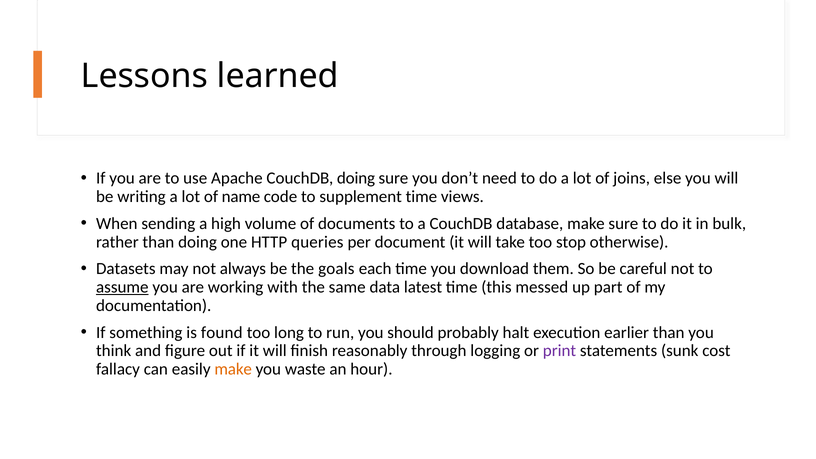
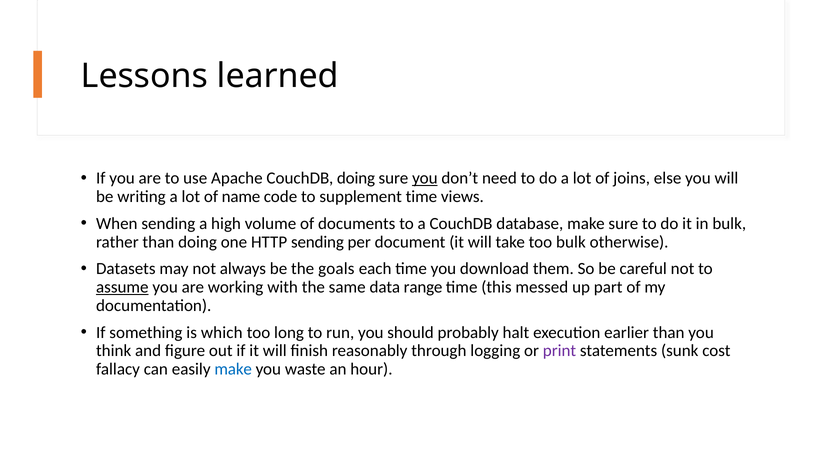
you at (425, 178) underline: none -> present
HTTP queries: queries -> sending
too stop: stop -> bulk
latest: latest -> range
found: found -> which
make at (233, 369) colour: orange -> blue
